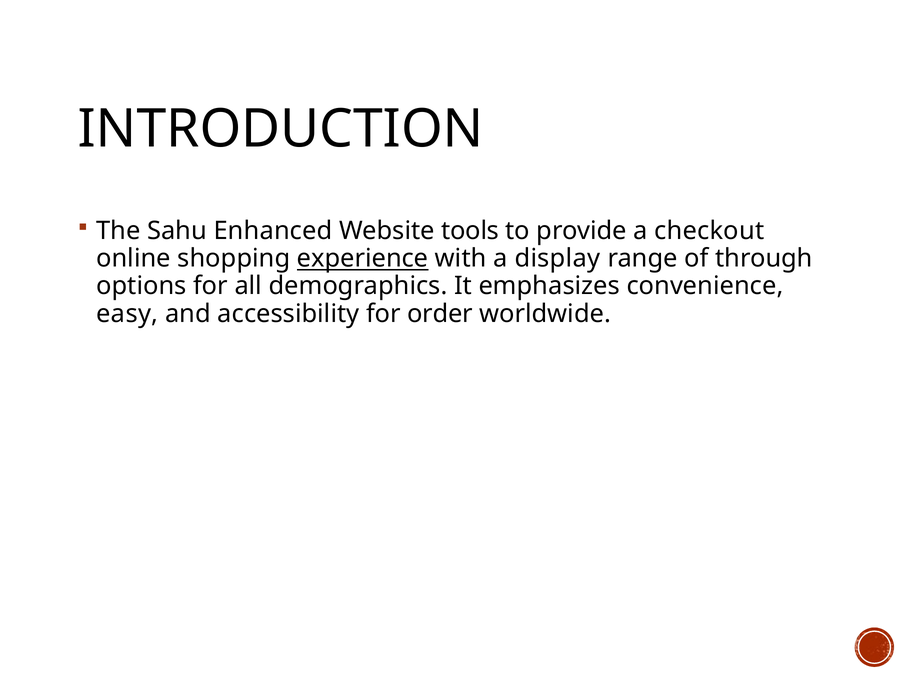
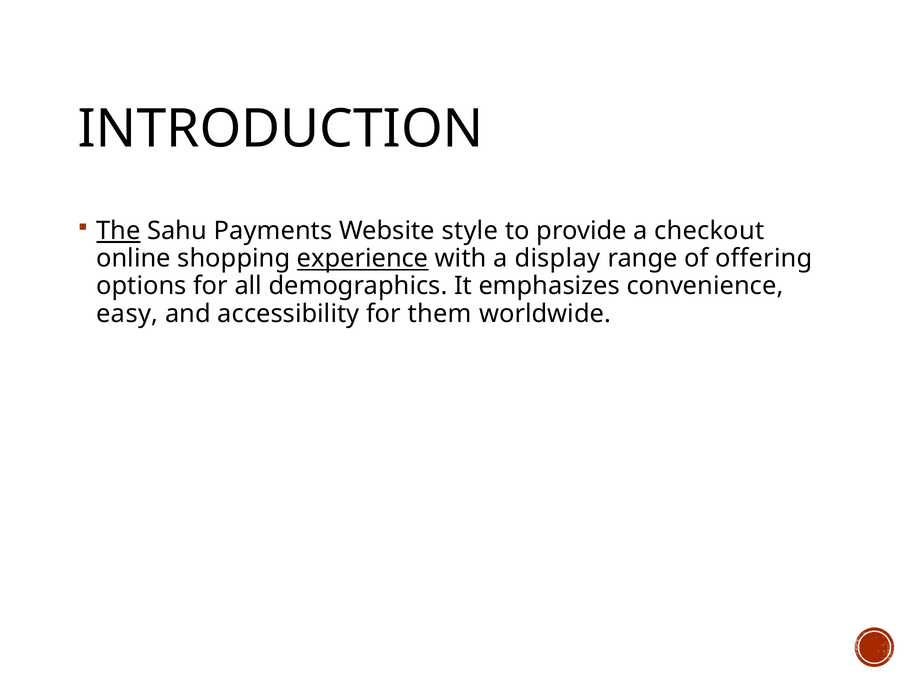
The underline: none -> present
Enhanced: Enhanced -> Payments
tools: tools -> style
through: through -> offering
order: order -> them
